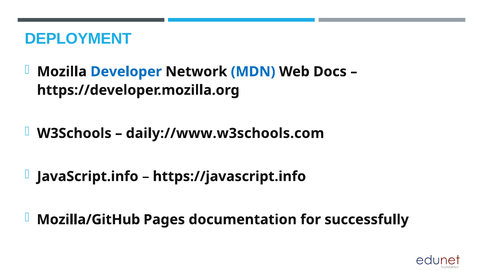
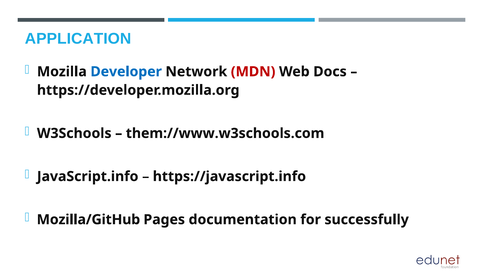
DEPLOYMENT: DEPLOYMENT -> APPLICATION
MDN colour: blue -> red
daily://www.w3schools.com: daily://www.w3schools.com -> them://www.w3schools.com
